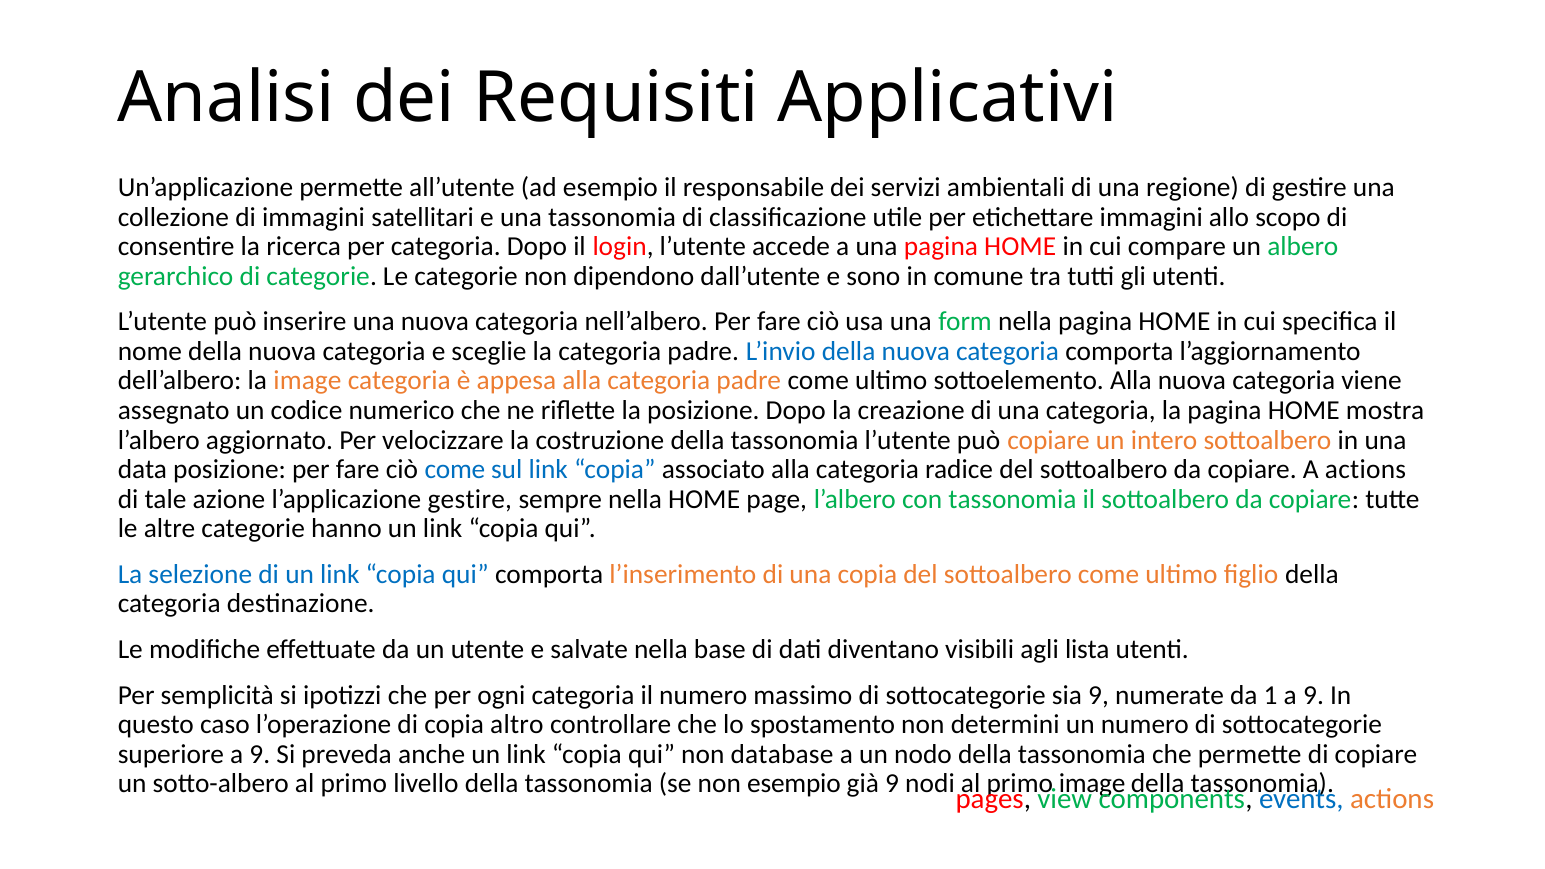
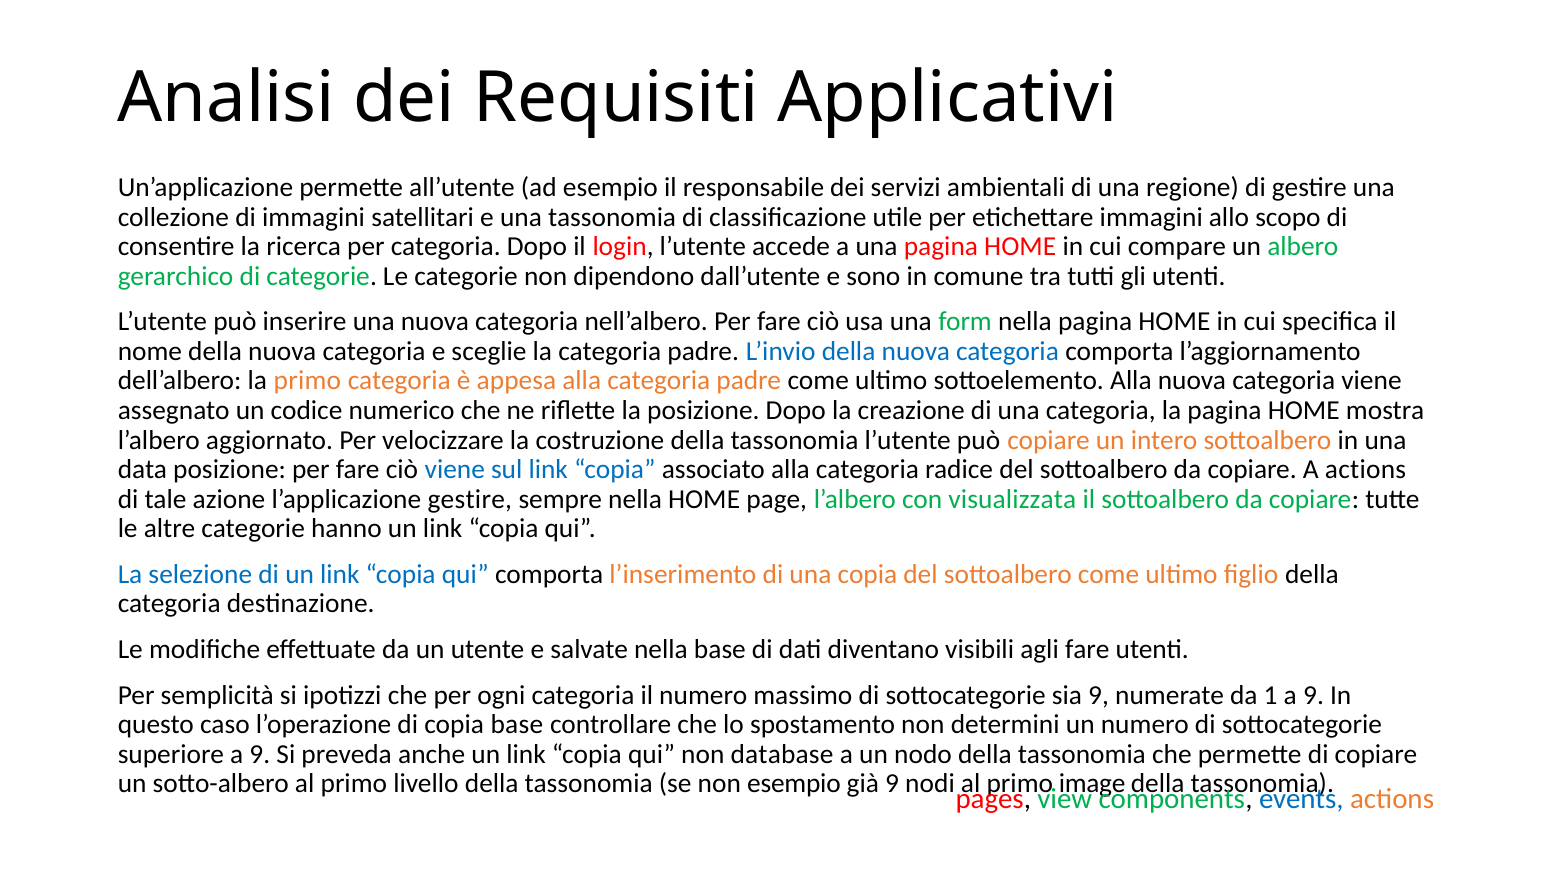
la image: image -> primo
ciò come: come -> viene
con tassonomia: tassonomia -> visualizzata
agli lista: lista -> fare
copia altro: altro -> base
